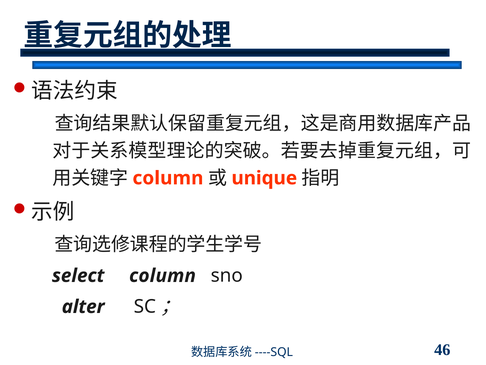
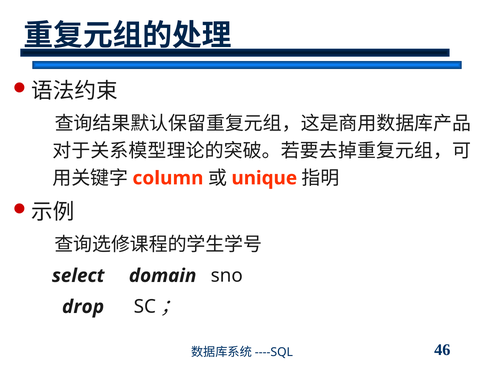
select column: column -> domain
alter: alter -> drop
